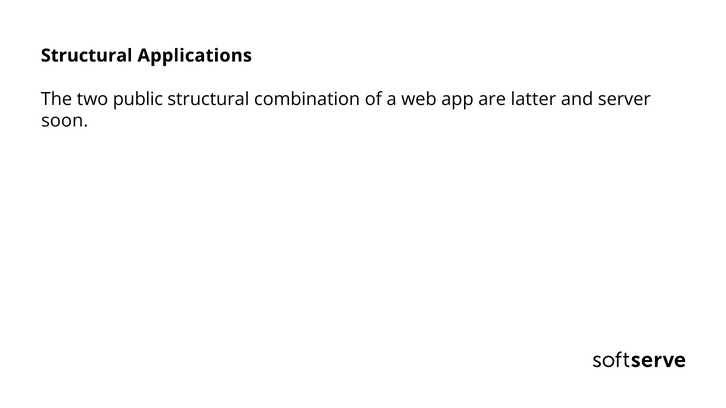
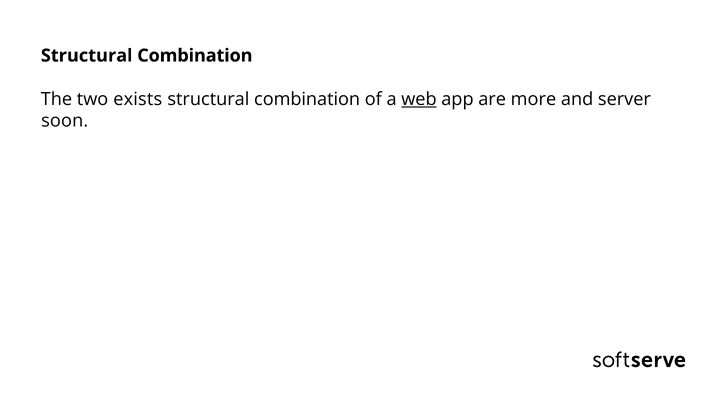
Applications at (195, 56): Applications -> Combination
public: public -> exists
web underline: none -> present
latter: latter -> more
